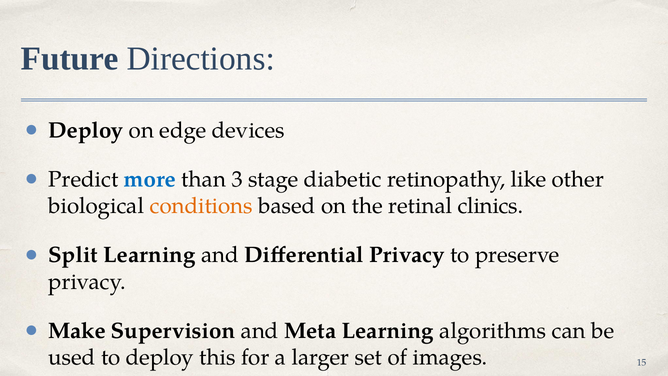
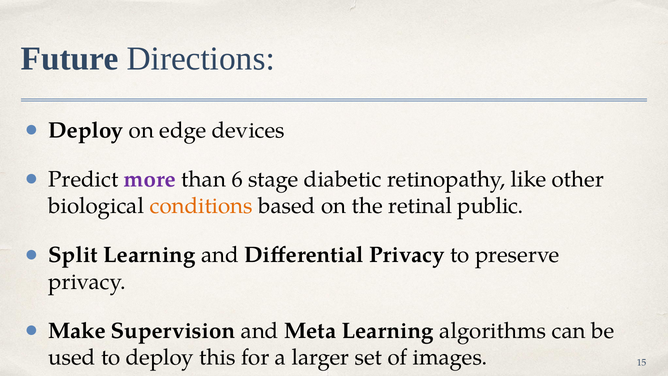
more colour: blue -> purple
3: 3 -> 6
clinics: clinics -> public
